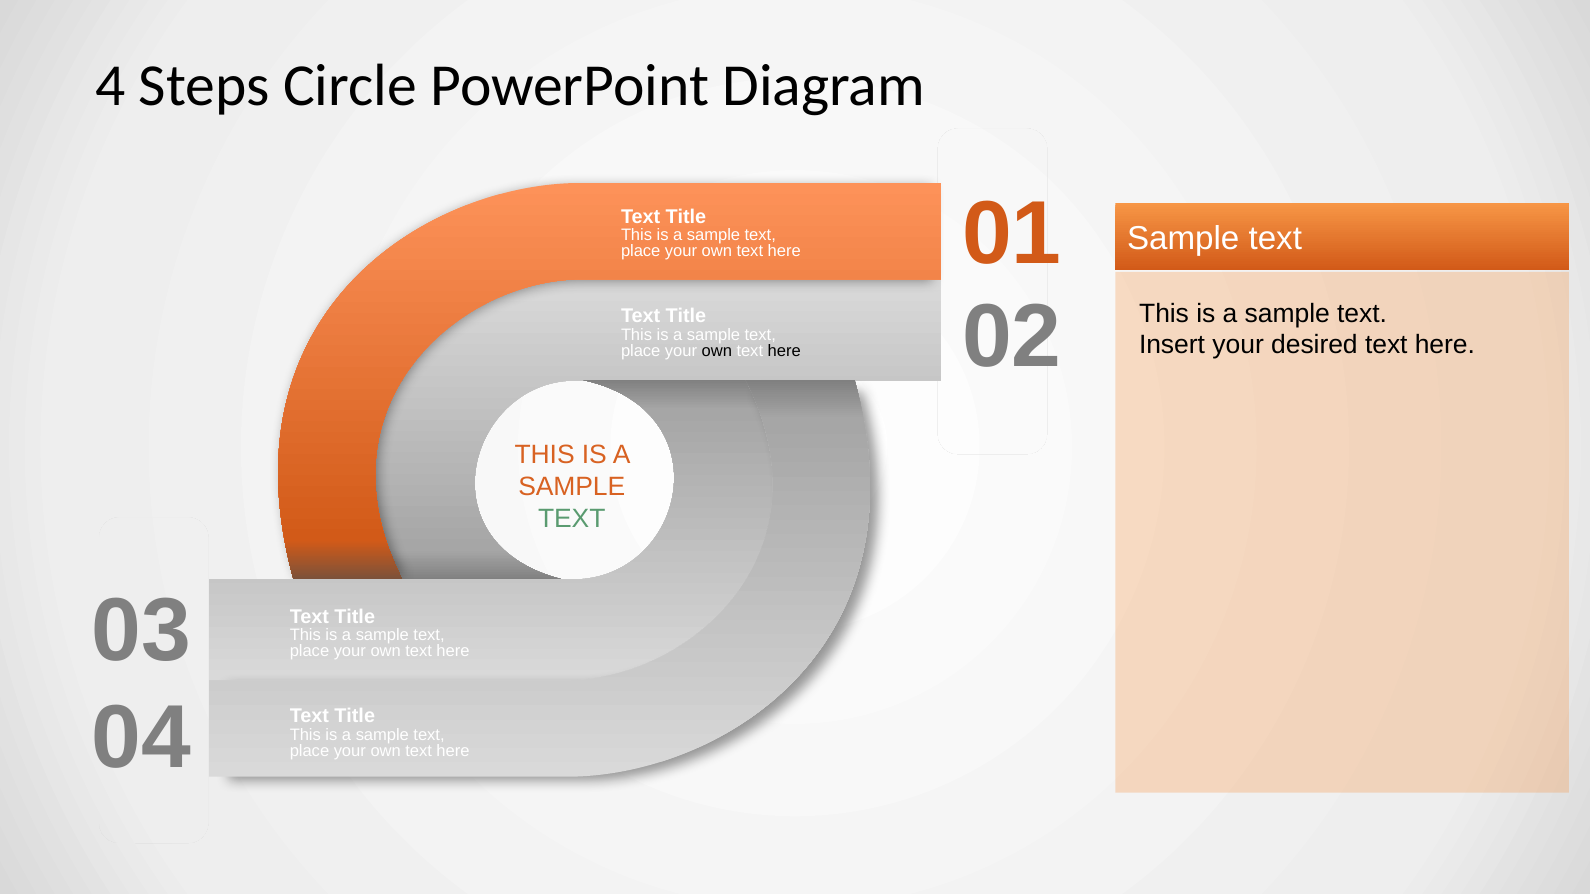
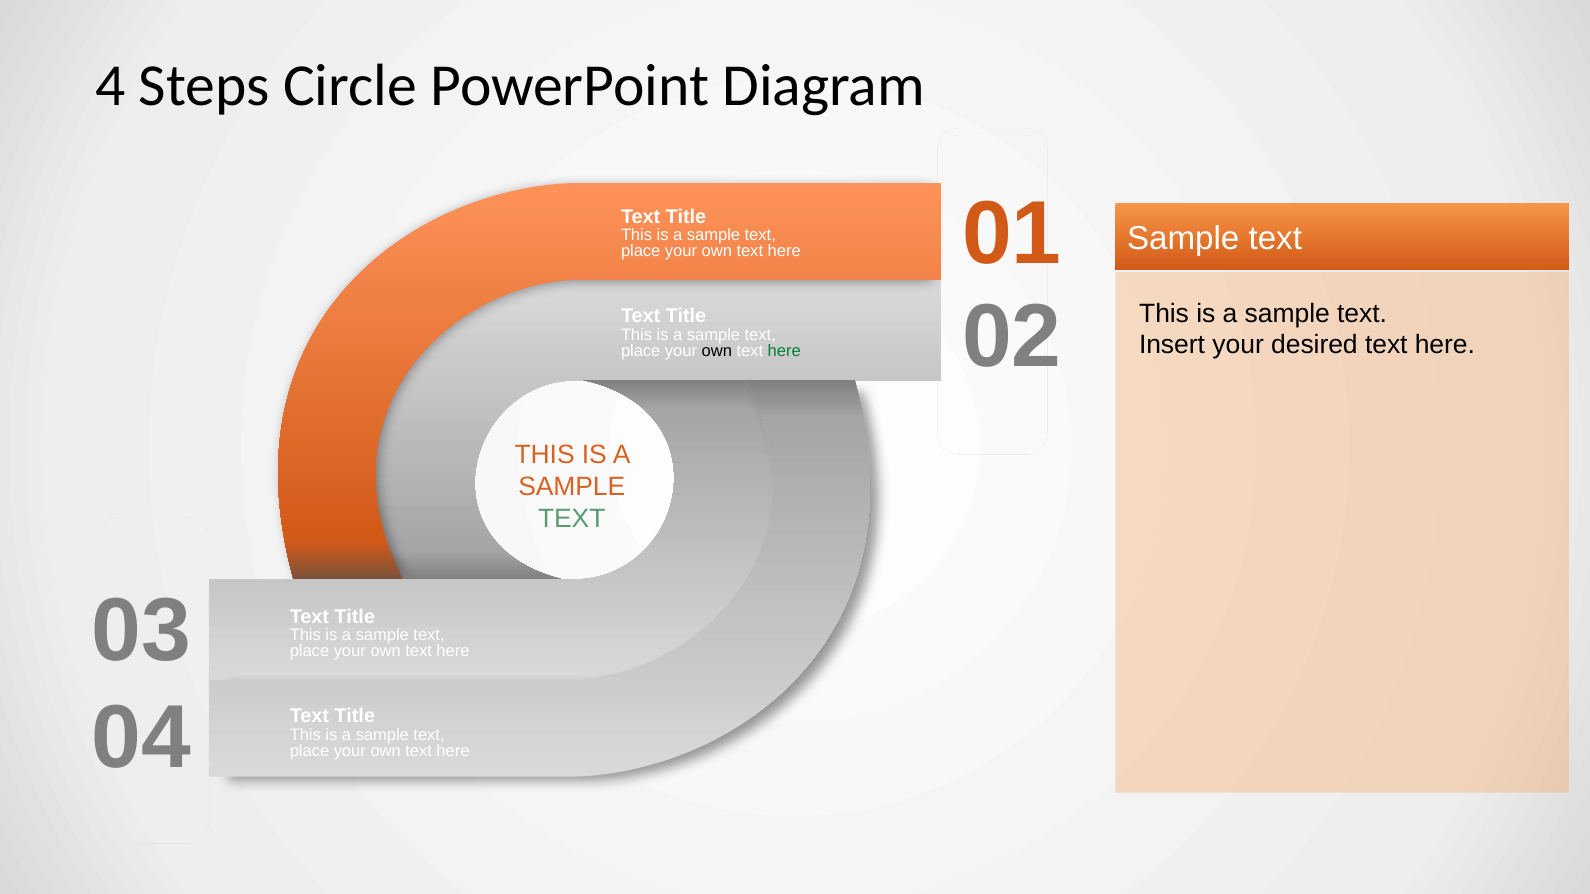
here at (784, 351) colour: black -> green
